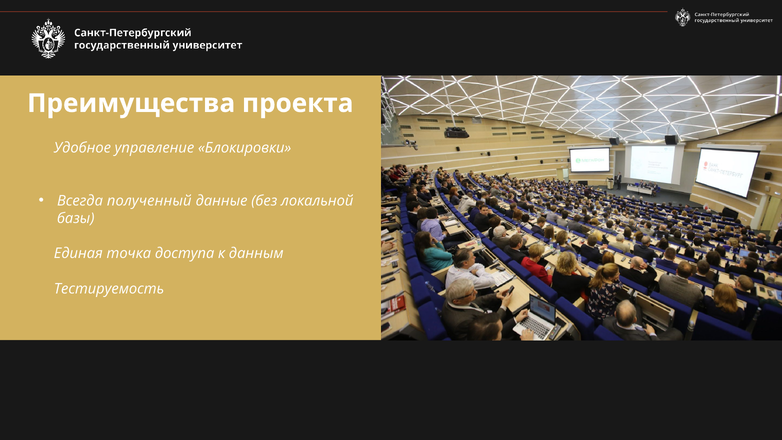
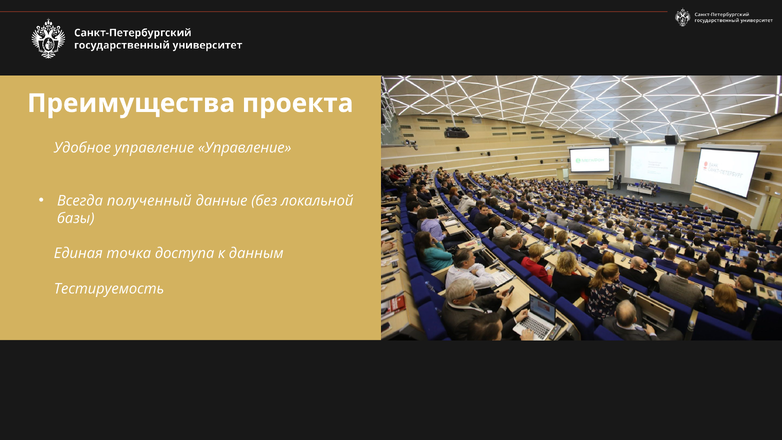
управление Блокировки: Блокировки -> Управление
